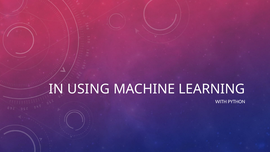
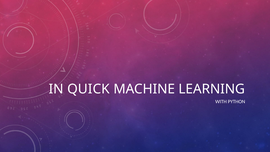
USING: USING -> QUICK
